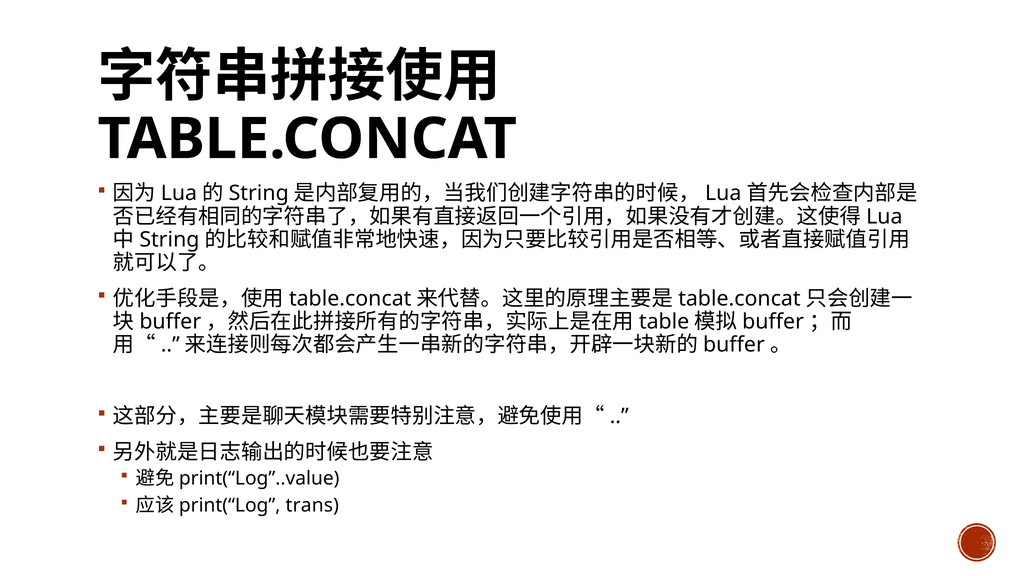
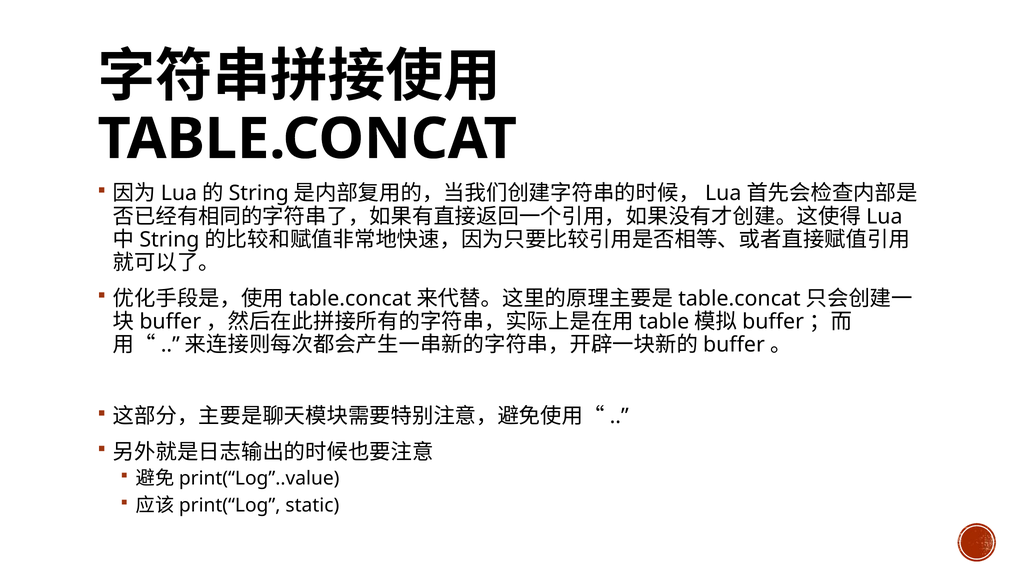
trans: trans -> static
